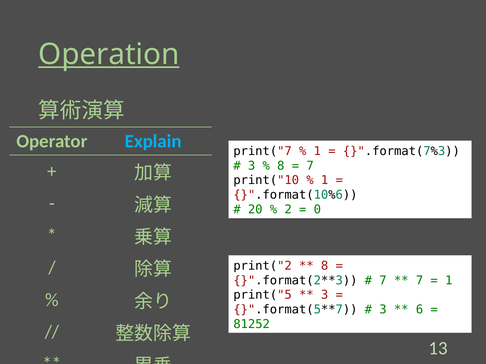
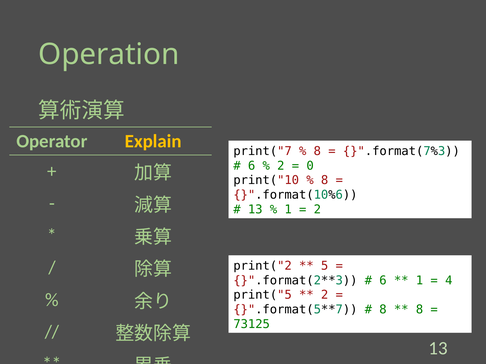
Operation underline: present -> none
Explain colour: light blue -> yellow
1 at (317, 151): 1 -> 8
3 at (252, 166): 3 -> 6
8 at (281, 166): 8 -> 2
7 at (310, 166): 7 -> 0
1 at (325, 181): 1 -> 8
20 at (255, 210): 20 -> 13
2 at (288, 210): 2 -> 1
0 at (317, 210): 0 -> 2
8 at (325, 266): 8 -> 5
7 at (383, 281): 7 -> 6
7 at (420, 281): 7 -> 1
1 at (449, 281): 1 -> 4
3 at (325, 295): 3 -> 2
3 at (383, 310): 3 -> 8
6 at (420, 310): 6 -> 8
81252: 81252 -> 73125
